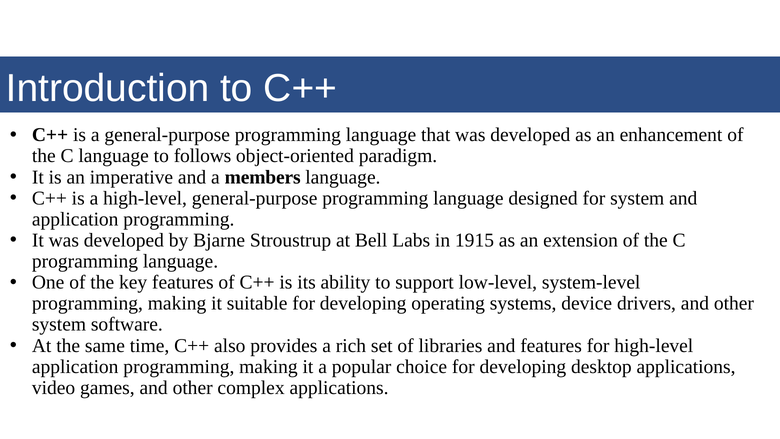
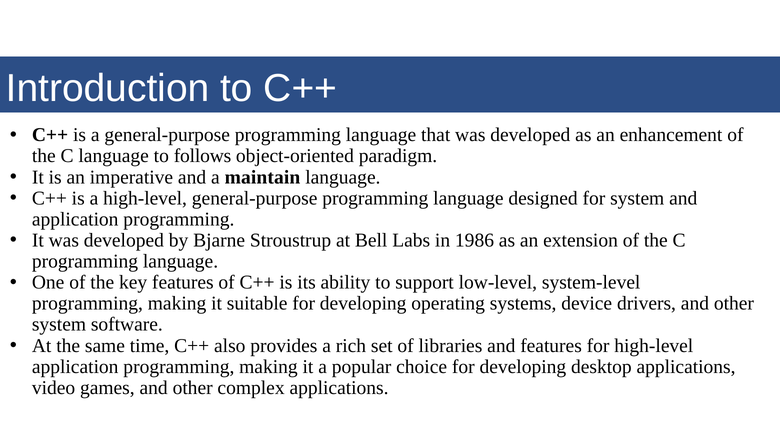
members: members -> maintain
1915: 1915 -> 1986
